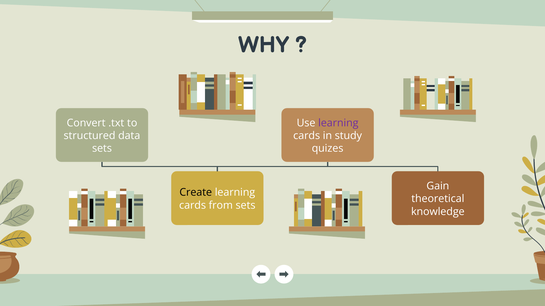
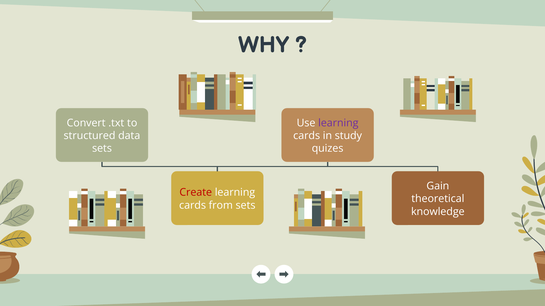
Create colour: black -> red
